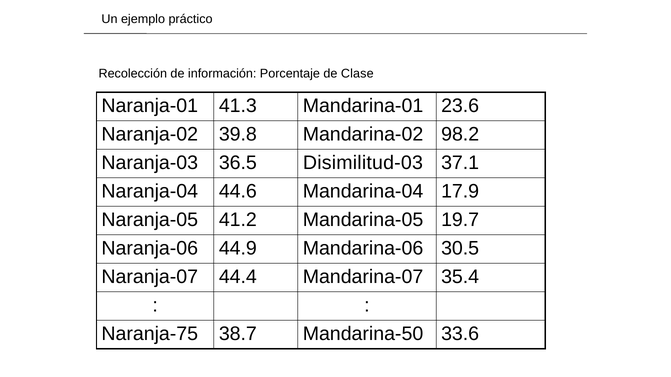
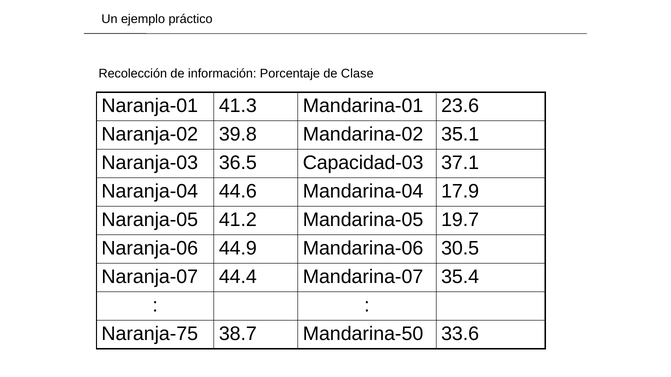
98.2: 98.2 -> 35.1
Disimilitud-03: Disimilitud-03 -> Capacidad-03
